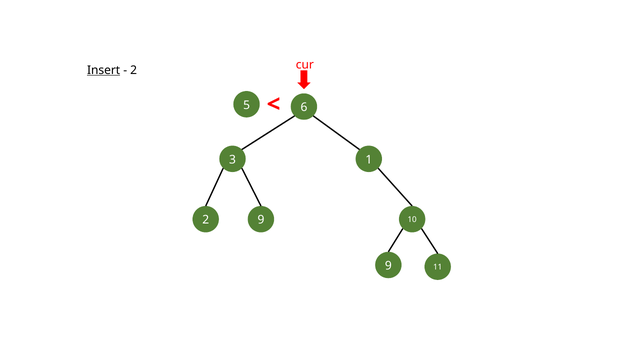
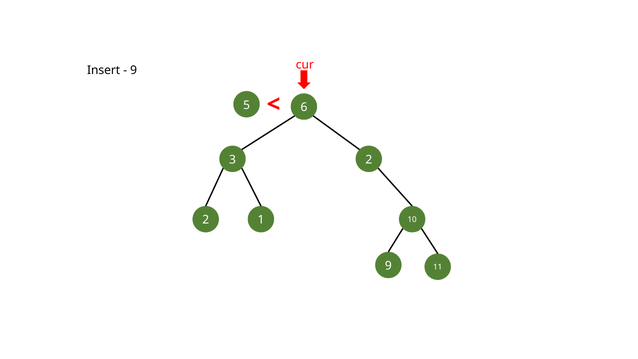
Insert underline: present -> none
2 at (134, 70): 2 -> 9
3 1: 1 -> 2
2 9: 9 -> 1
